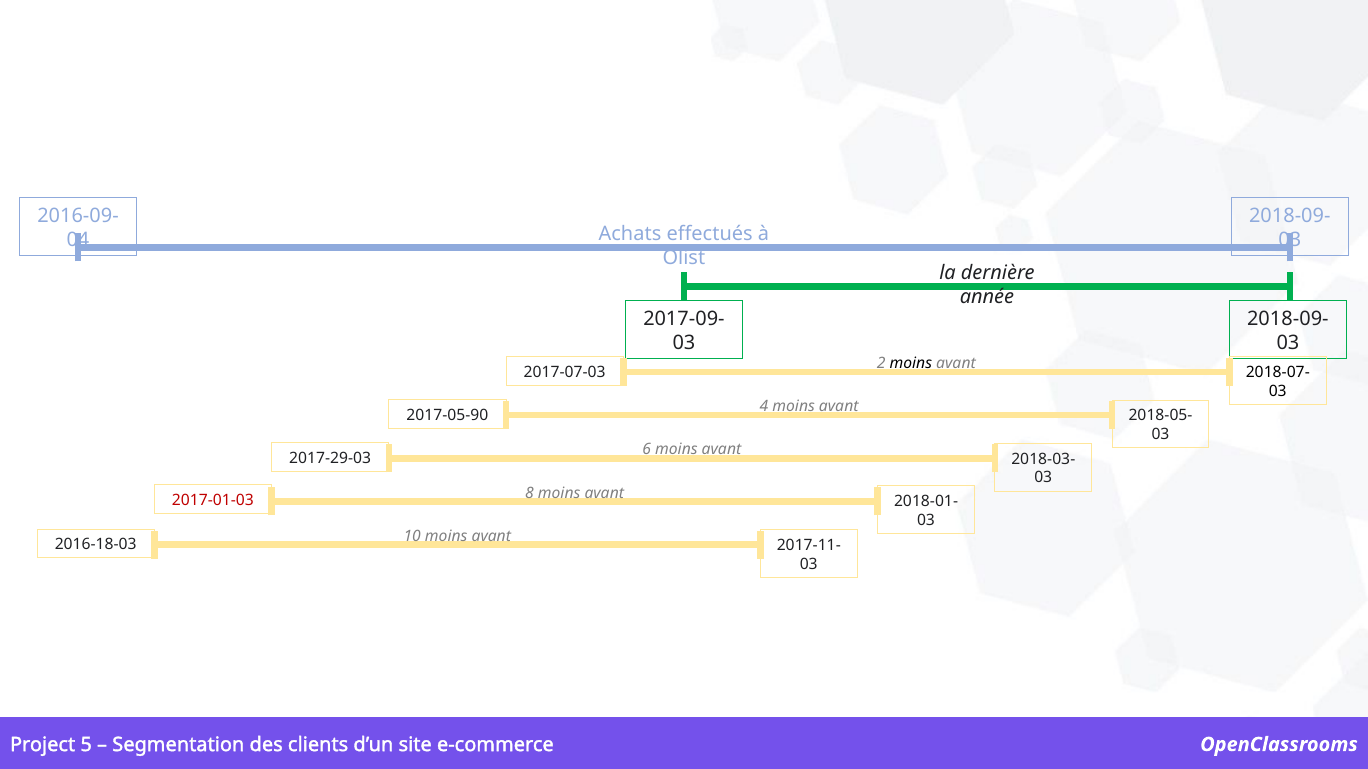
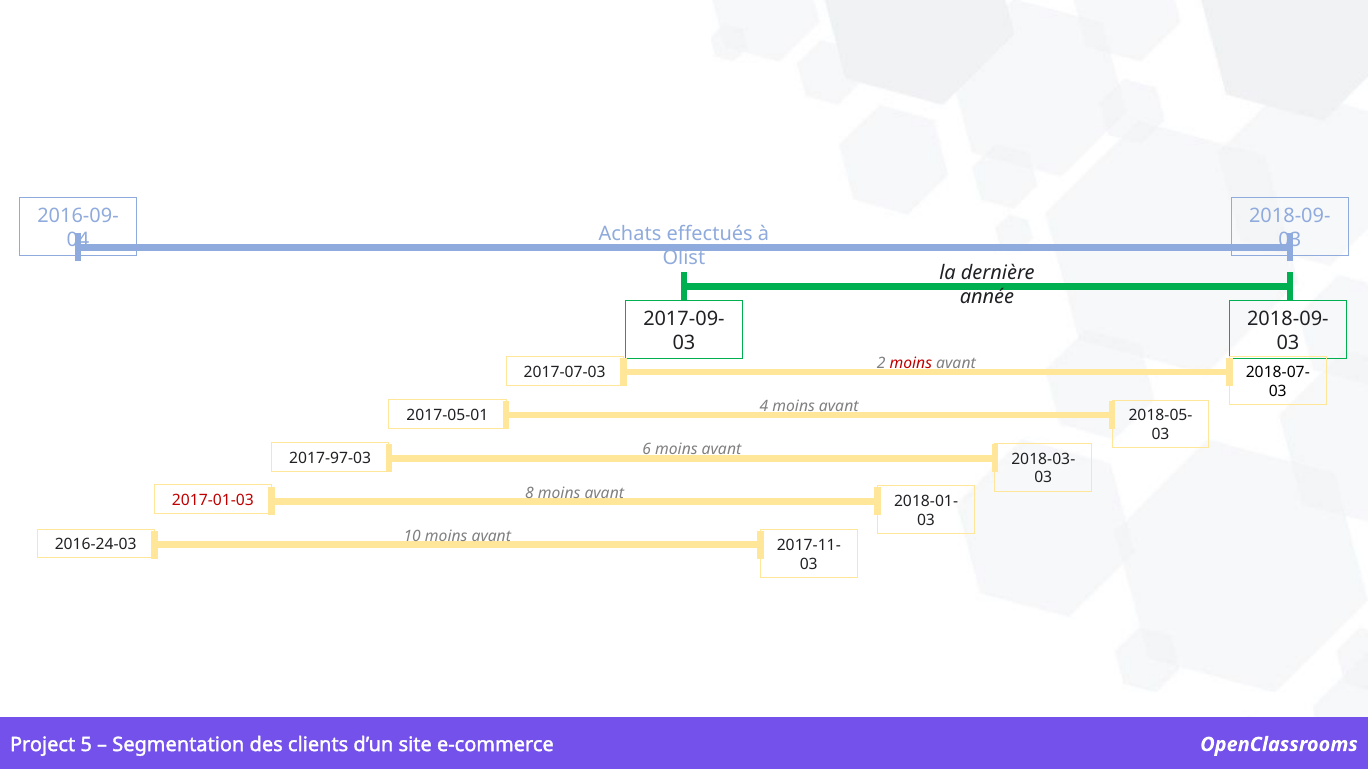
moins at (911, 364) colour: black -> red
2017-05-90: 2017-05-90 -> 2017-05-01
2017-29-03: 2017-29-03 -> 2017-97-03
2016-18-03: 2016-18-03 -> 2016-24-03
